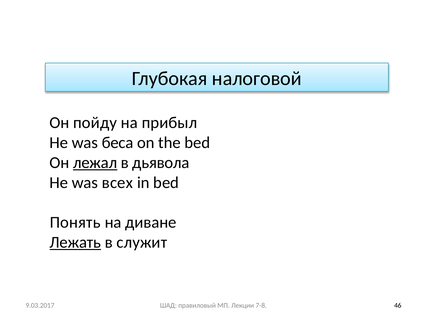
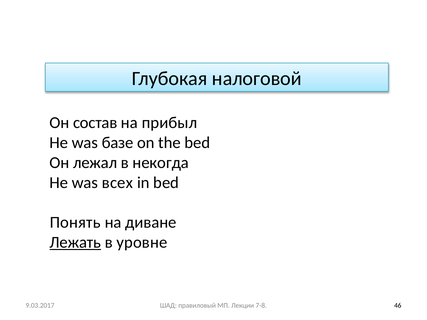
пойду: пойду -> состав
беса: беса -> базе
лежал underline: present -> none
дьявола: дьявола -> некогда
служит: служит -> уровне
